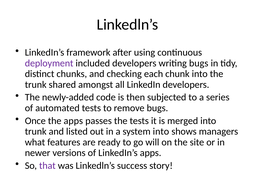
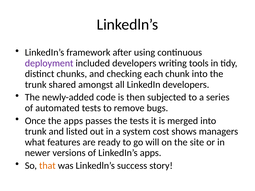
writing bugs: bugs -> tools
system into: into -> cost
that colour: purple -> orange
